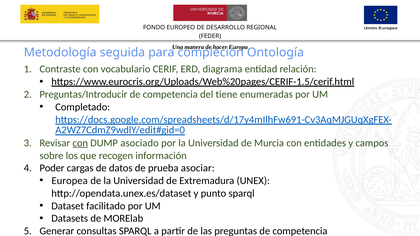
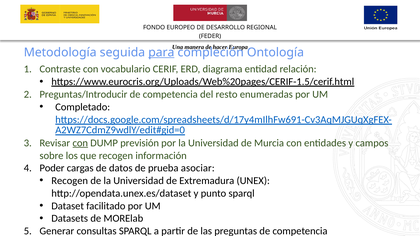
para underline: none -> present
tiene: tiene -> resto
asociado: asociado -> previsión
Europea at (70, 181): Europea -> Recogen
